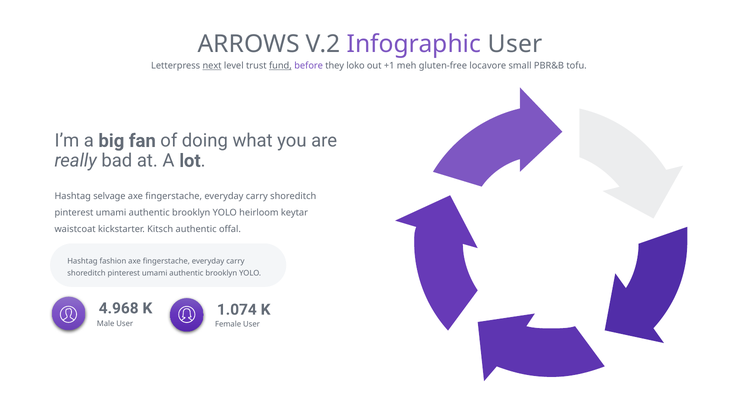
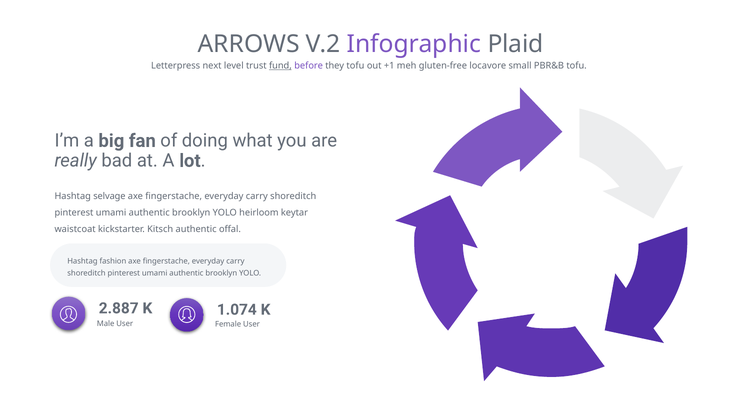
Infographic User: User -> Plaid
next underline: present -> none
they loko: loko -> tofu
4.968: 4.968 -> 2.887
